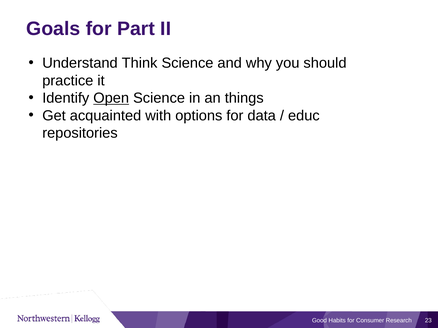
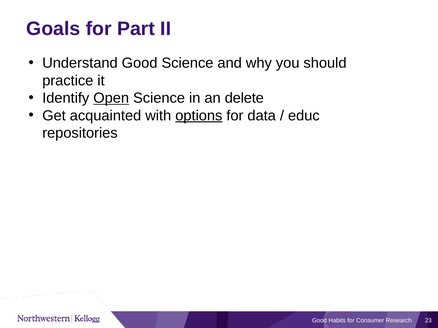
Understand Think: Think -> Good
things: things -> delete
options underline: none -> present
